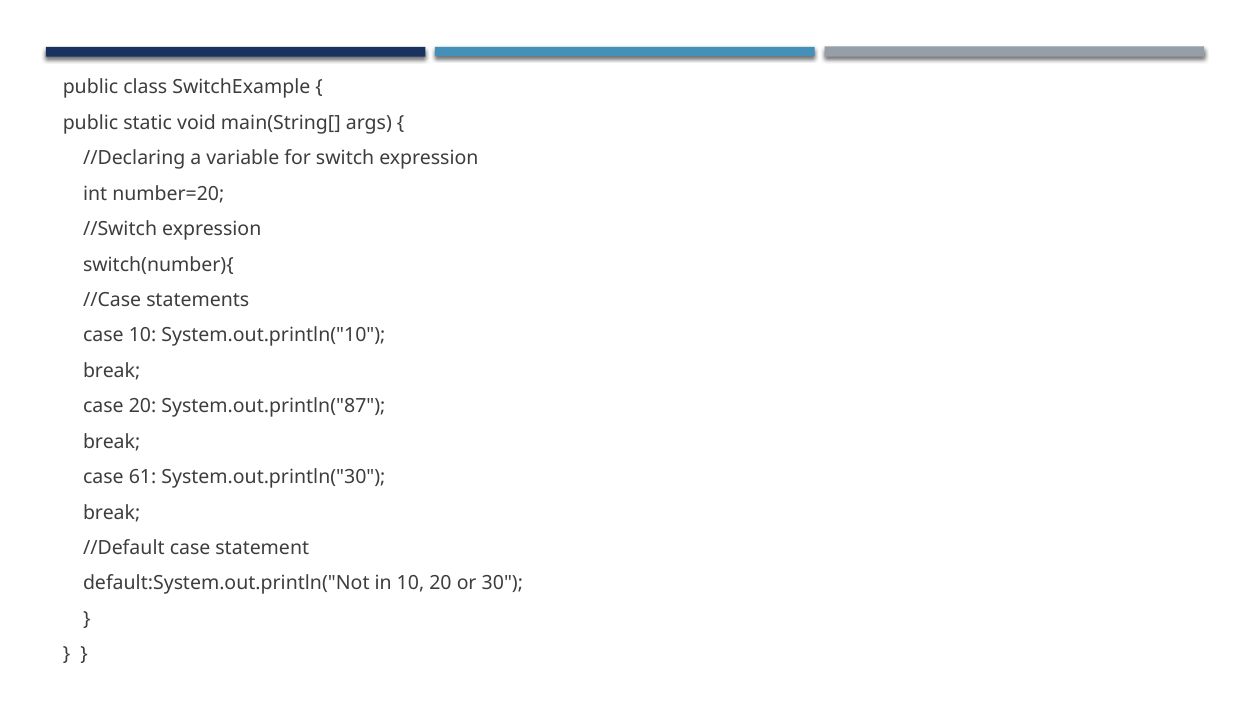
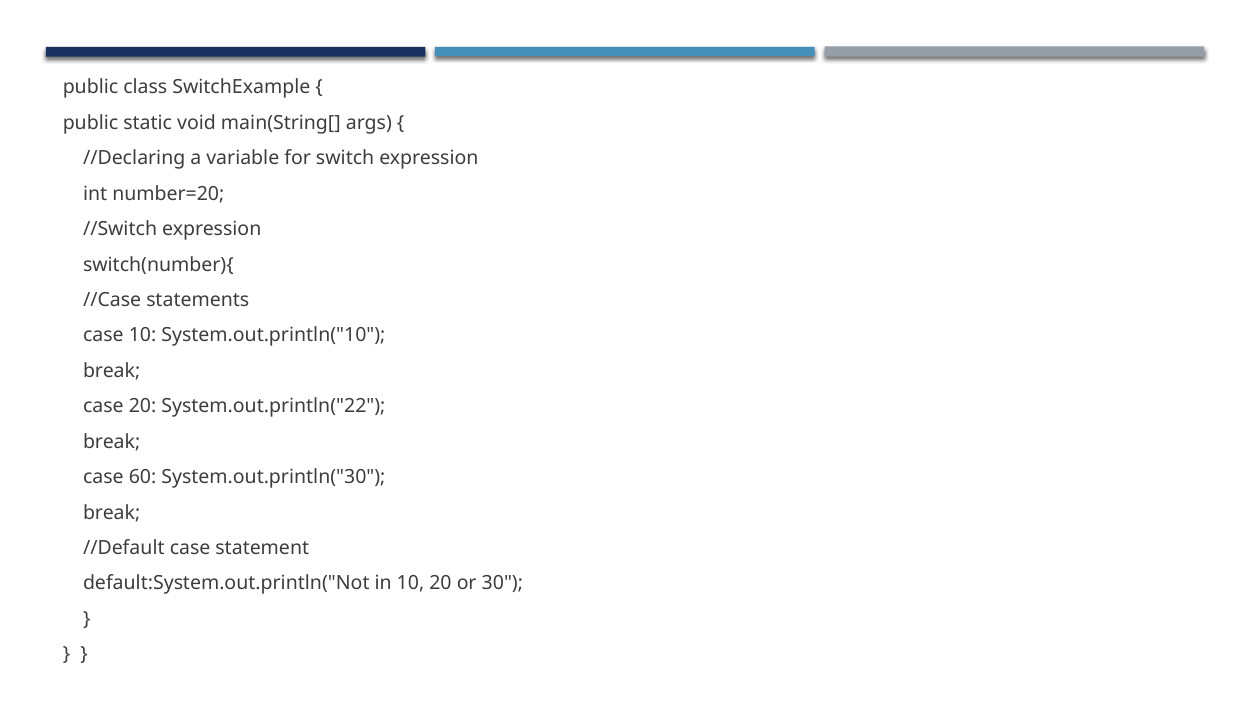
System.out.println("87: System.out.println("87 -> System.out.println("22
61: 61 -> 60
